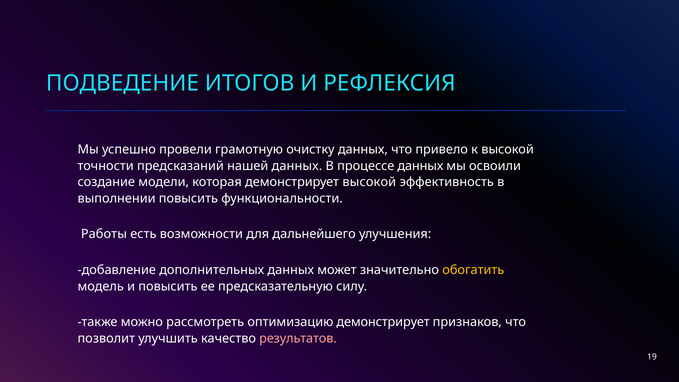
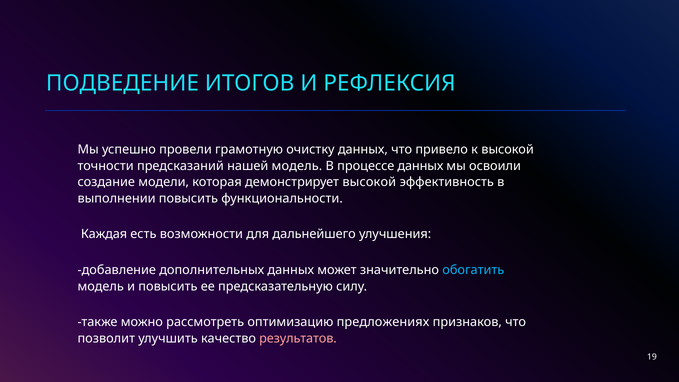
нашей данных: данных -> модель
Работы: Работы -> Каждая
обогатить colour: yellow -> light blue
оптимизацию демонстрирует: демонстрирует -> предложениях
